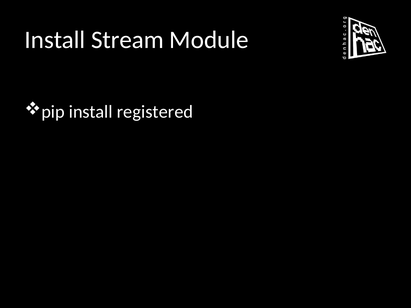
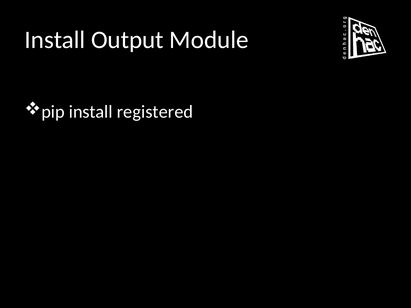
Stream: Stream -> Output
